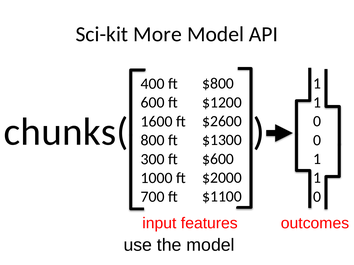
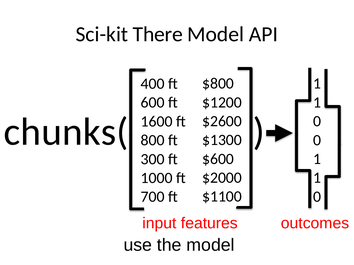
More: More -> There
